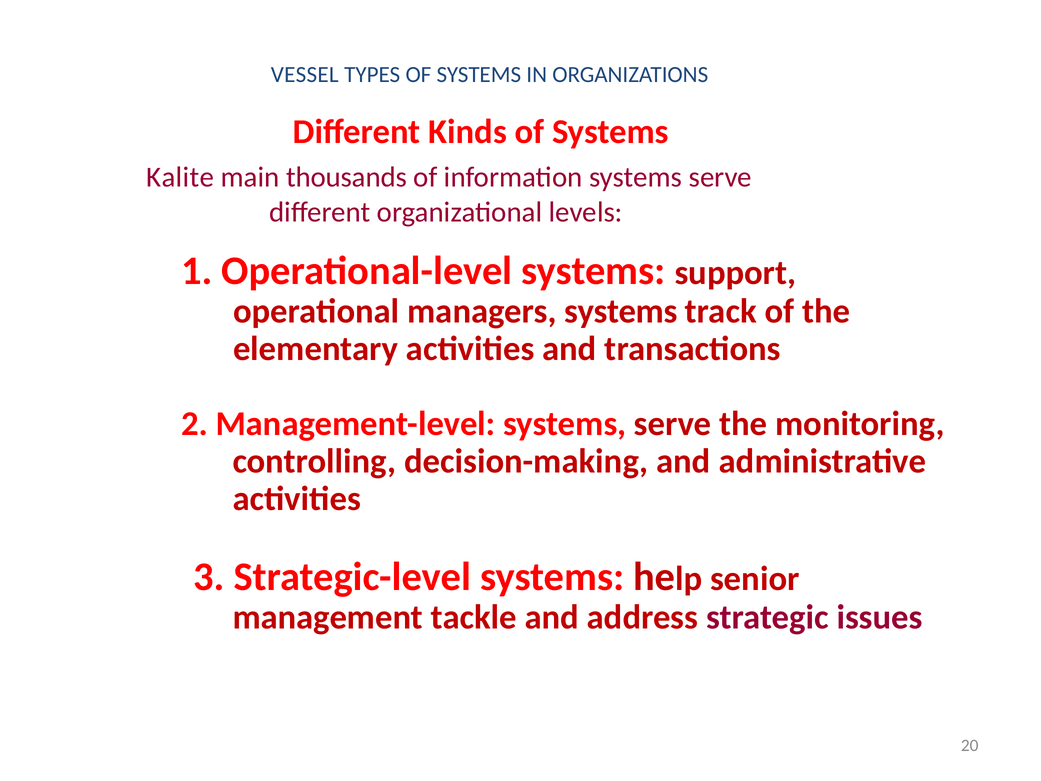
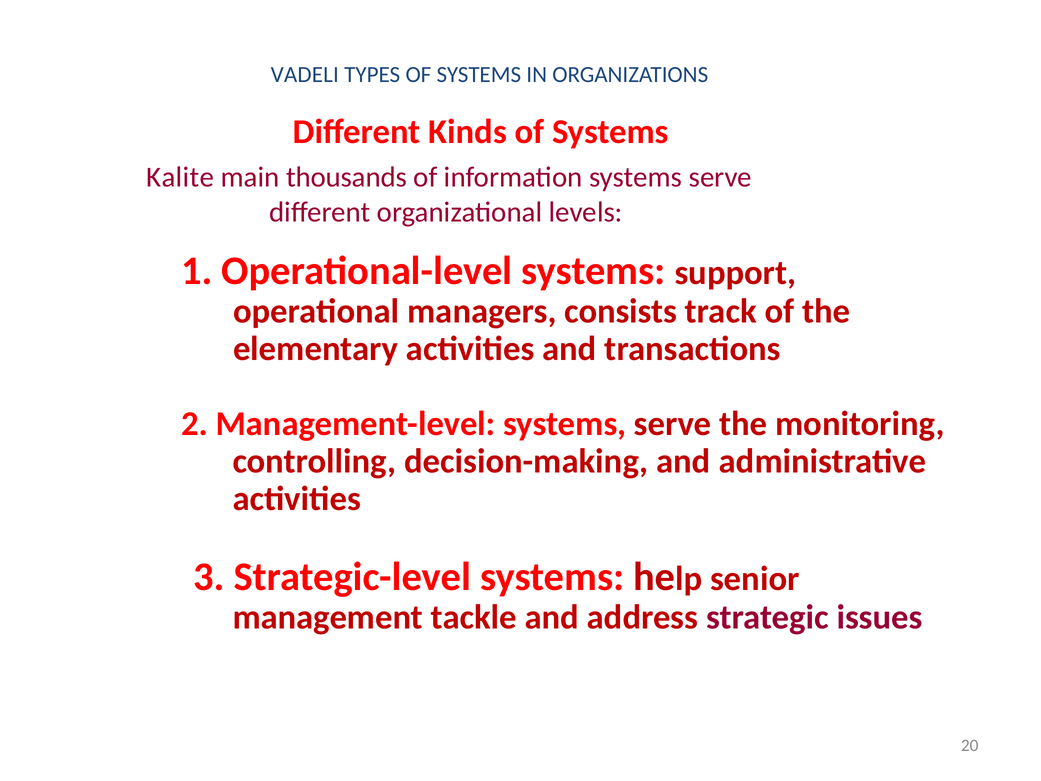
VESSEL: VESSEL -> VADELI
managers systems: systems -> consists
